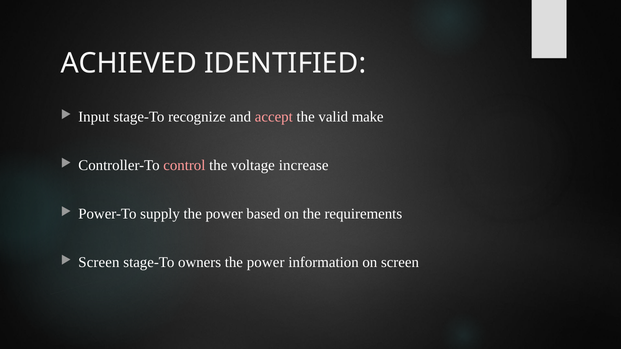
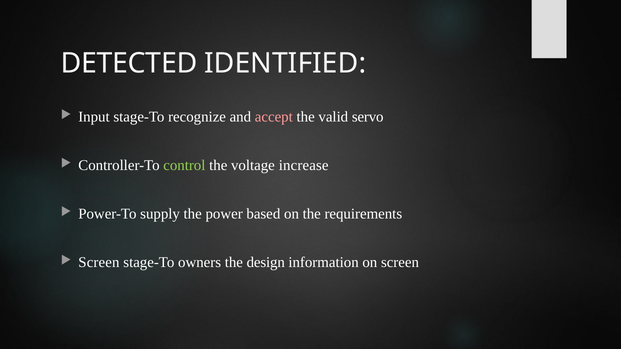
ACHIEVED: ACHIEVED -> DETECTED
make: make -> servo
control colour: pink -> light green
power at (266, 263): power -> design
